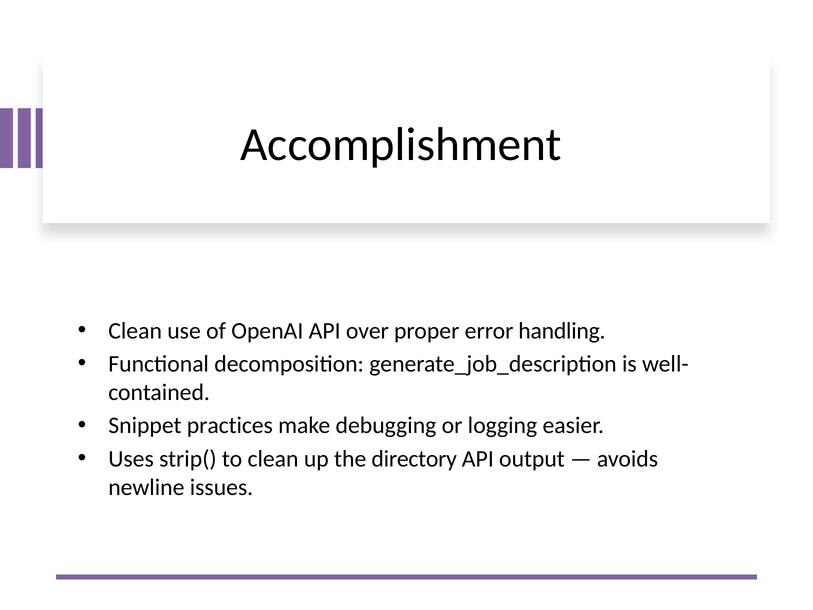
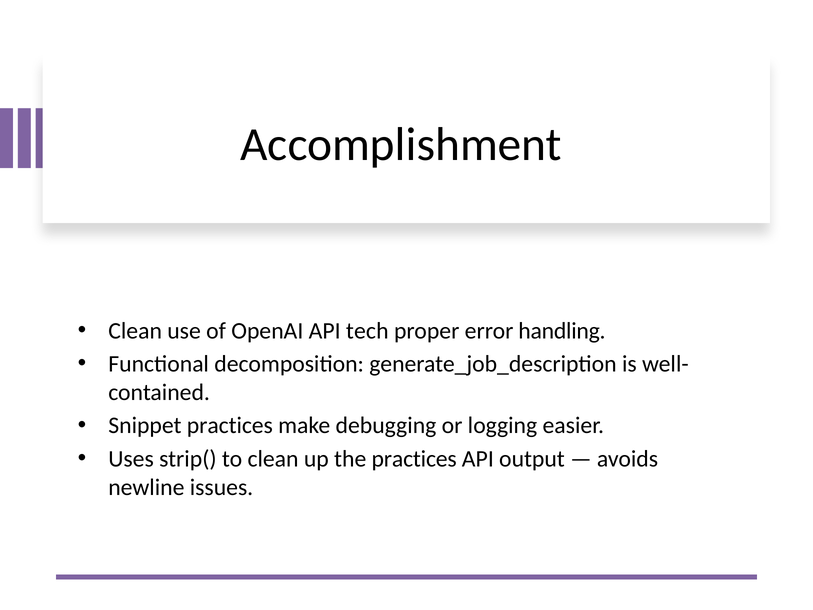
over: over -> tech
the directory: directory -> practices
